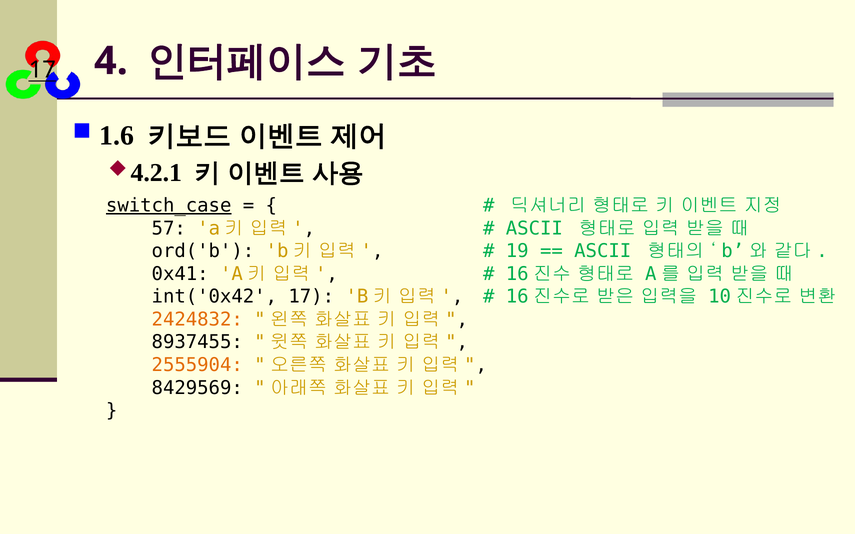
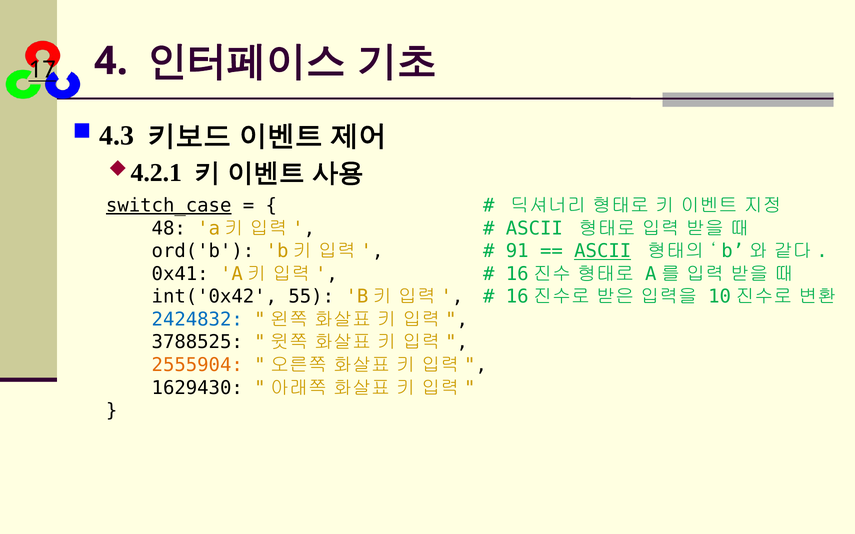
1.6: 1.6 -> 4.3
57: 57 -> 48
19: 19 -> 91
ASCII at (603, 251) underline: none -> present
int('0x42 17: 17 -> 55
2424832 colour: orange -> blue
8937455: 8937455 -> 3788525
8429569: 8429569 -> 1629430
